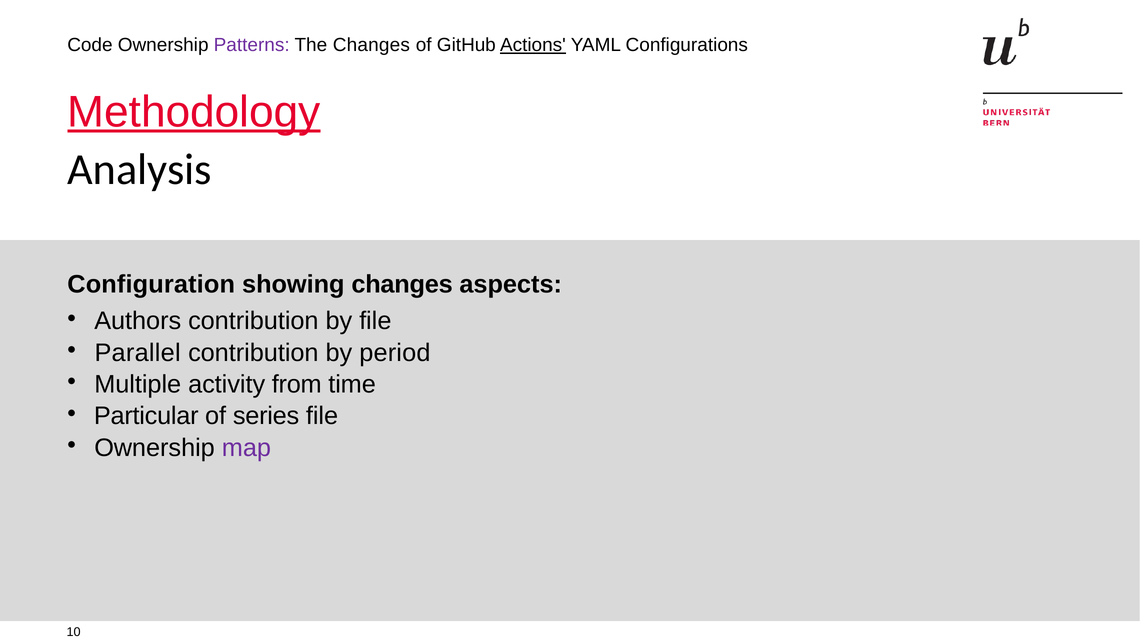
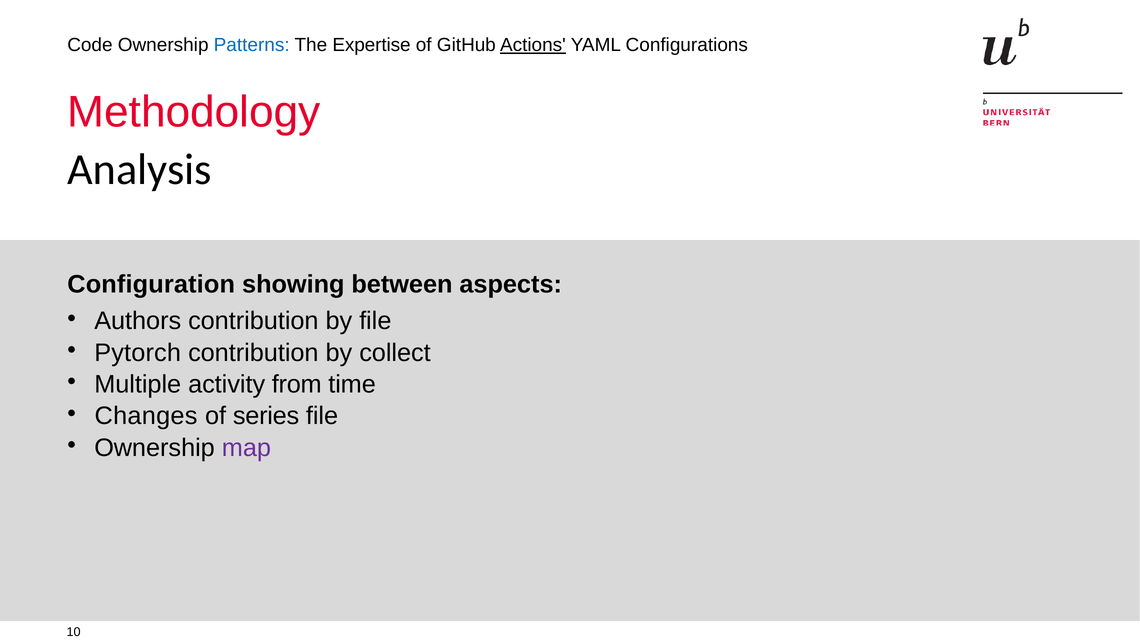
Patterns colour: purple -> blue
The Changes: Changes -> Expertise
Methodology underline: present -> none
showing changes: changes -> between
Parallel: Parallel -> Pytorch
period: period -> collect
Particular: Particular -> Changes
